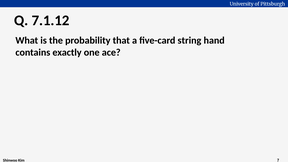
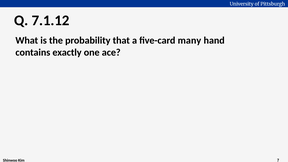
string: string -> many
